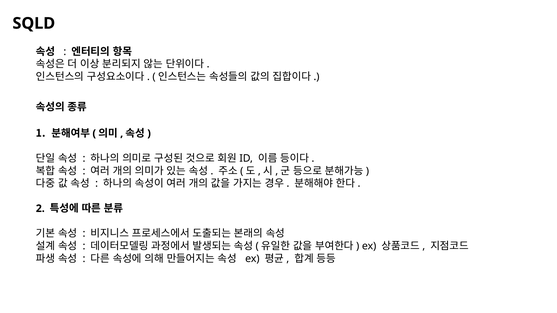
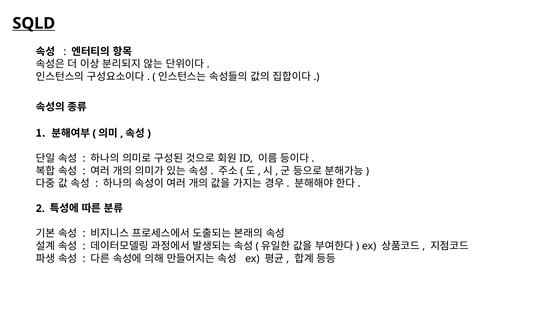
SQLD underline: none -> present
